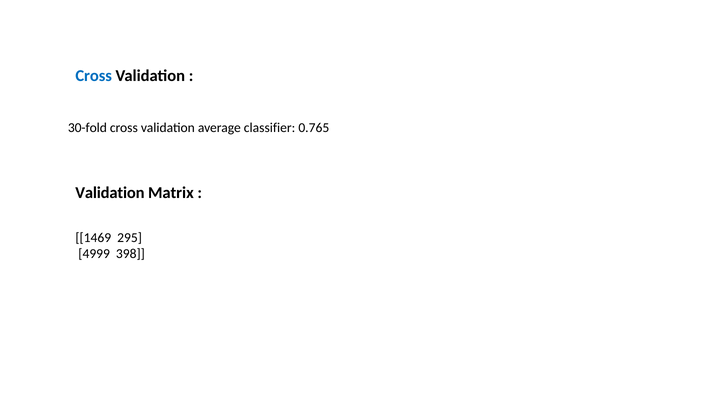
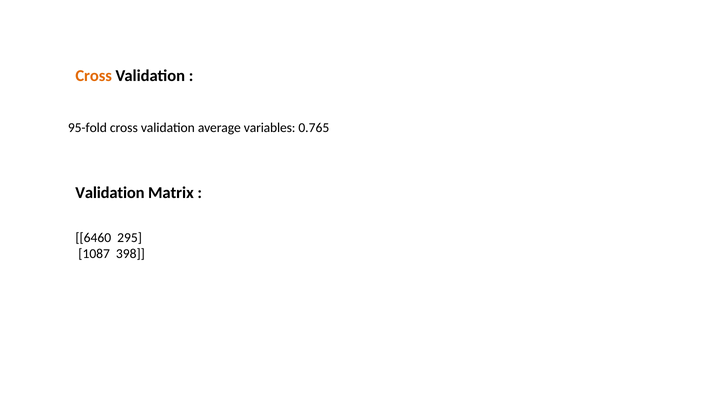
Cross at (94, 76) colour: blue -> orange
30-fold: 30-fold -> 95-fold
classifier: classifier -> variables
1469: 1469 -> 6460
4999: 4999 -> 1087
